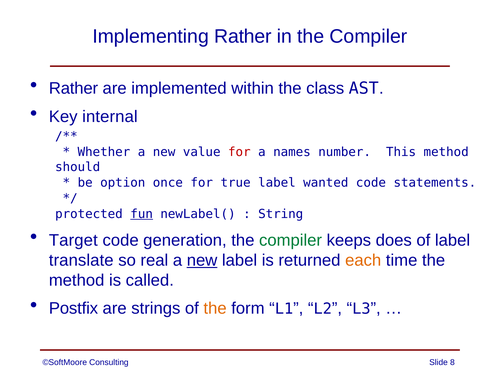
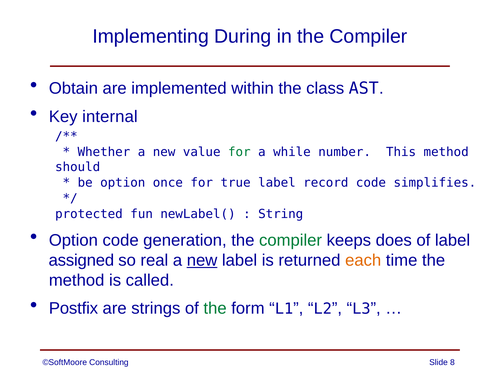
Implementing Rather: Rather -> During
Rather at (73, 88): Rather -> Obtain
for at (239, 152) colour: red -> green
names: names -> while
wanted: wanted -> record
statements: statements -> simplifies
fun underline: present -> none
Target at (73, 240): Target -> Option
translate: translate -> assigned
the at (215, 308) colour: orange -> green
